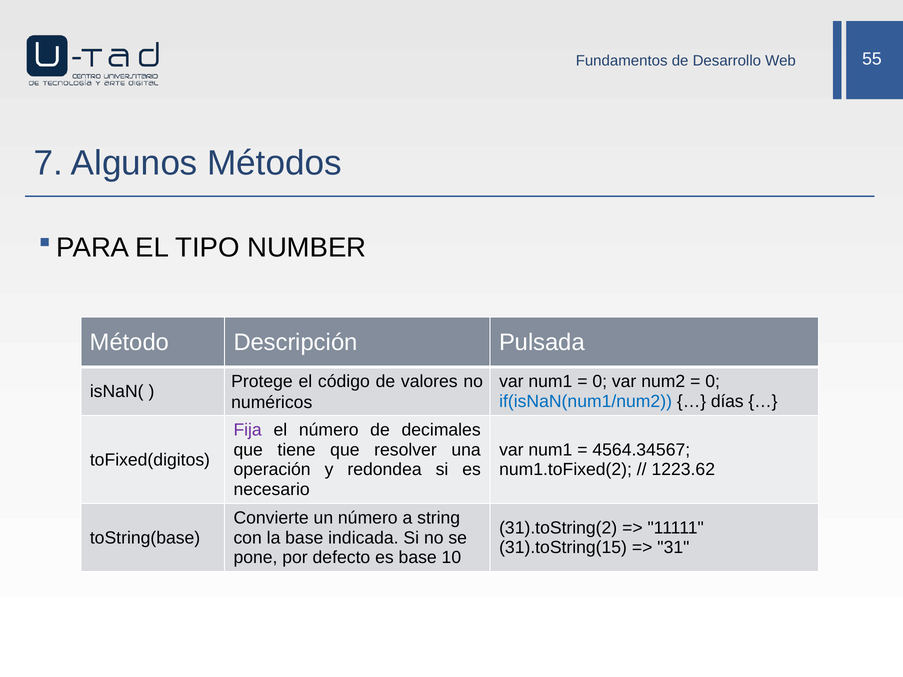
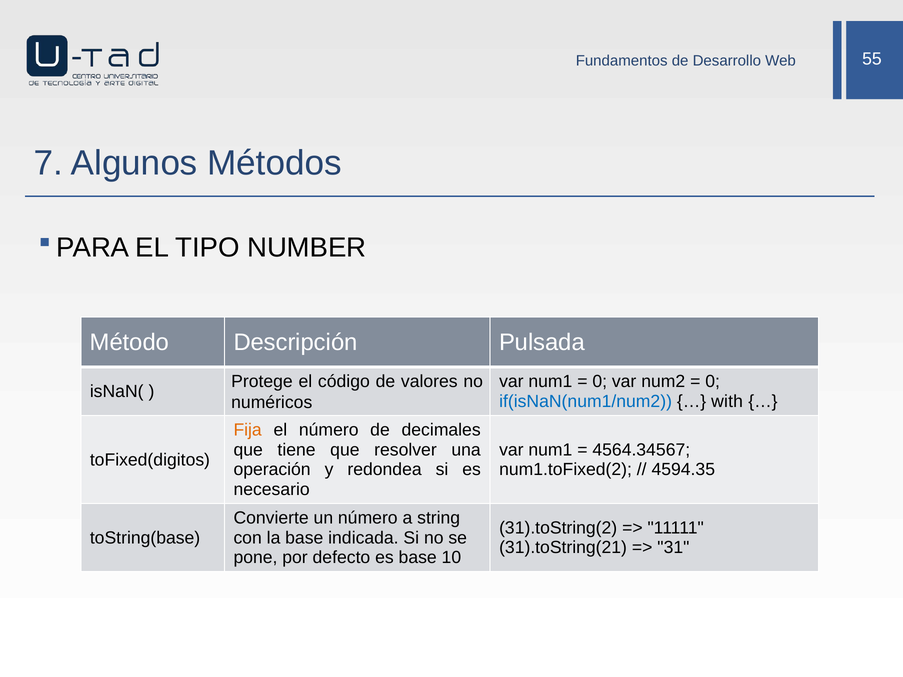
días: días -> with
Fija colour: purple -> orange
1223.62: 1223.62 -> 4594.35
31).toString(15: 31).toString(15 -> 31).toString(21
